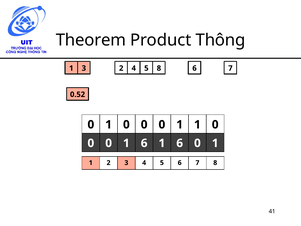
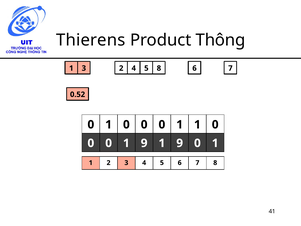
Theorem: Theorem -> Thierens
0 1 6: 6 -> 9
6 at (180, 143): 6 -> 9
